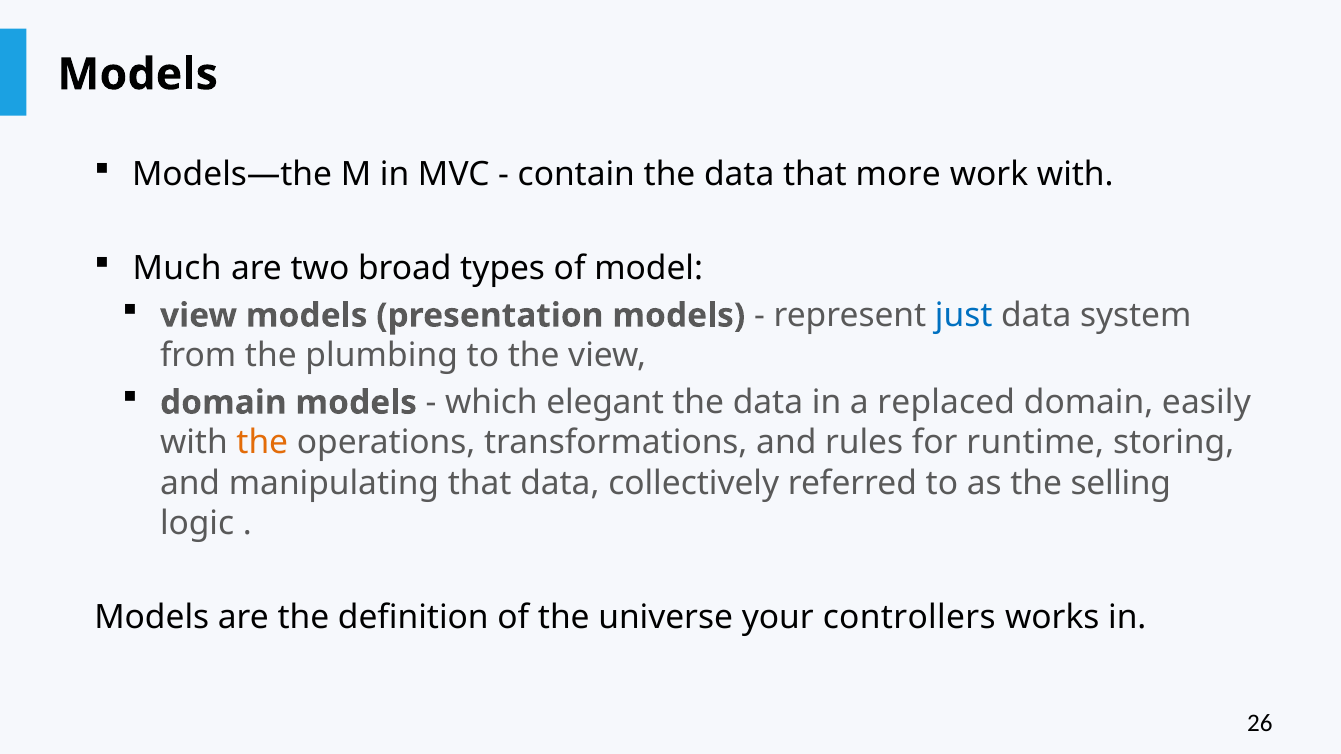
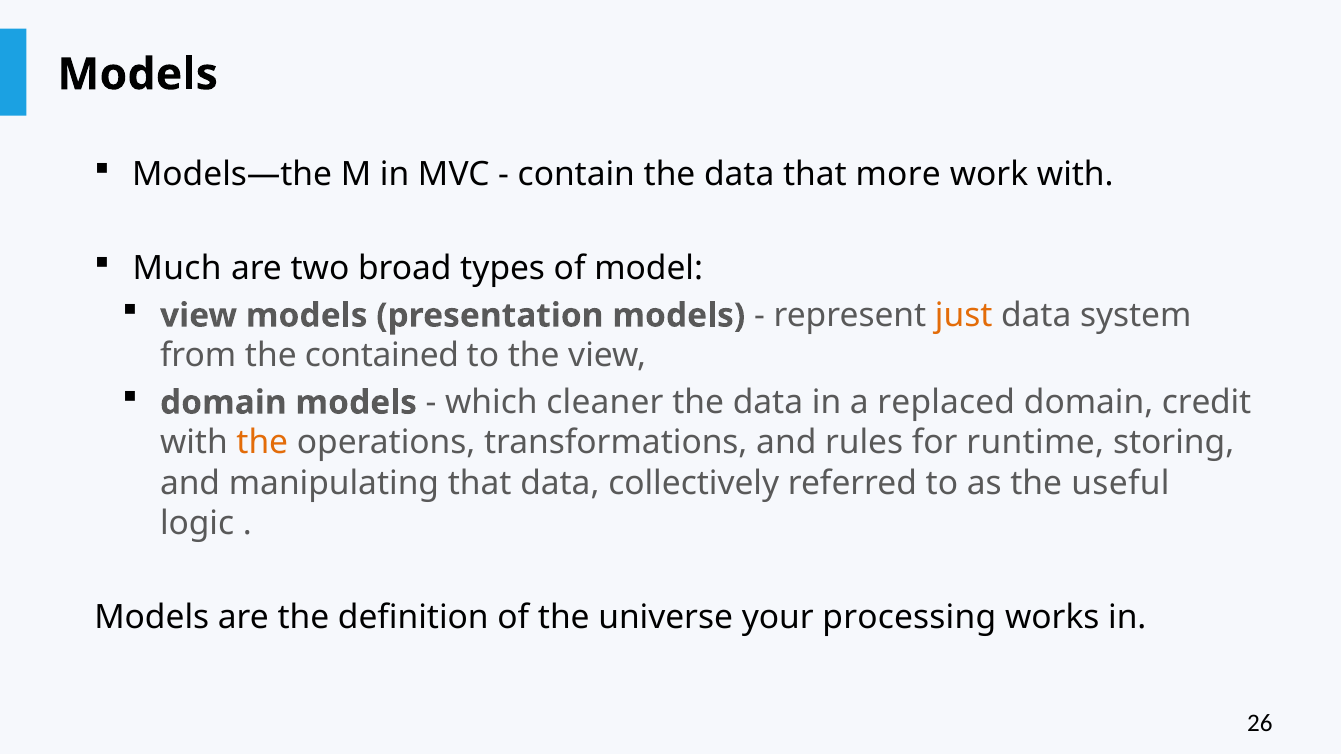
just colour: blue -> orange
plumbing: plumbing -> contained
elegant: elegant -> cleaner
easily: easily -> credit
selling: selling -> useful
controllers: controllers -> processing
